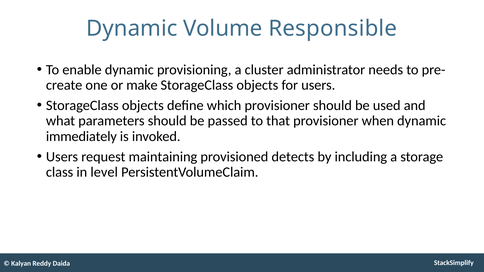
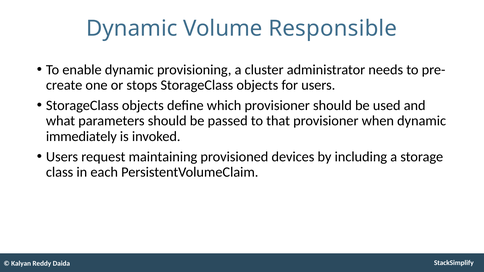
make: make -> stops
detects: detects -> devices
level: level -> each
